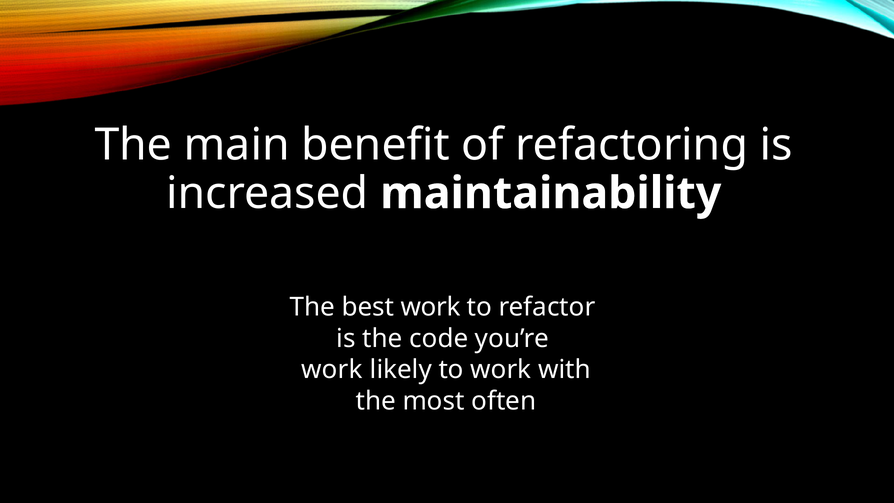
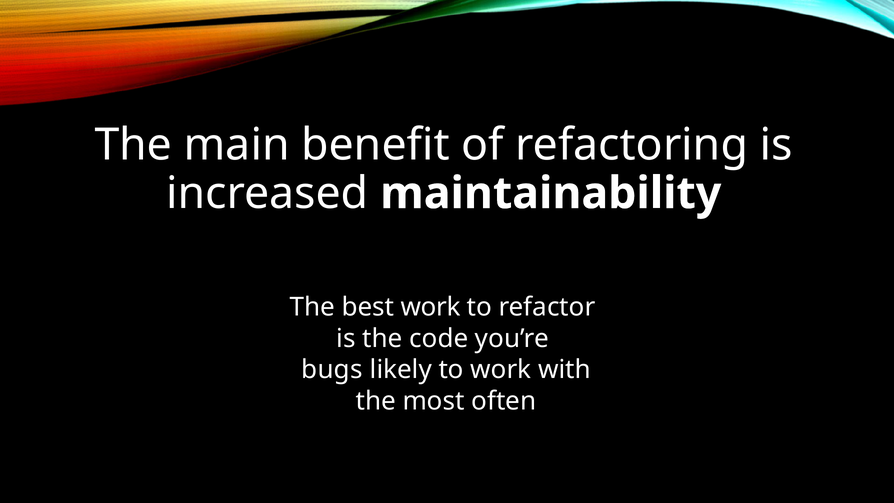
work at (332, 370): work -> bugs
